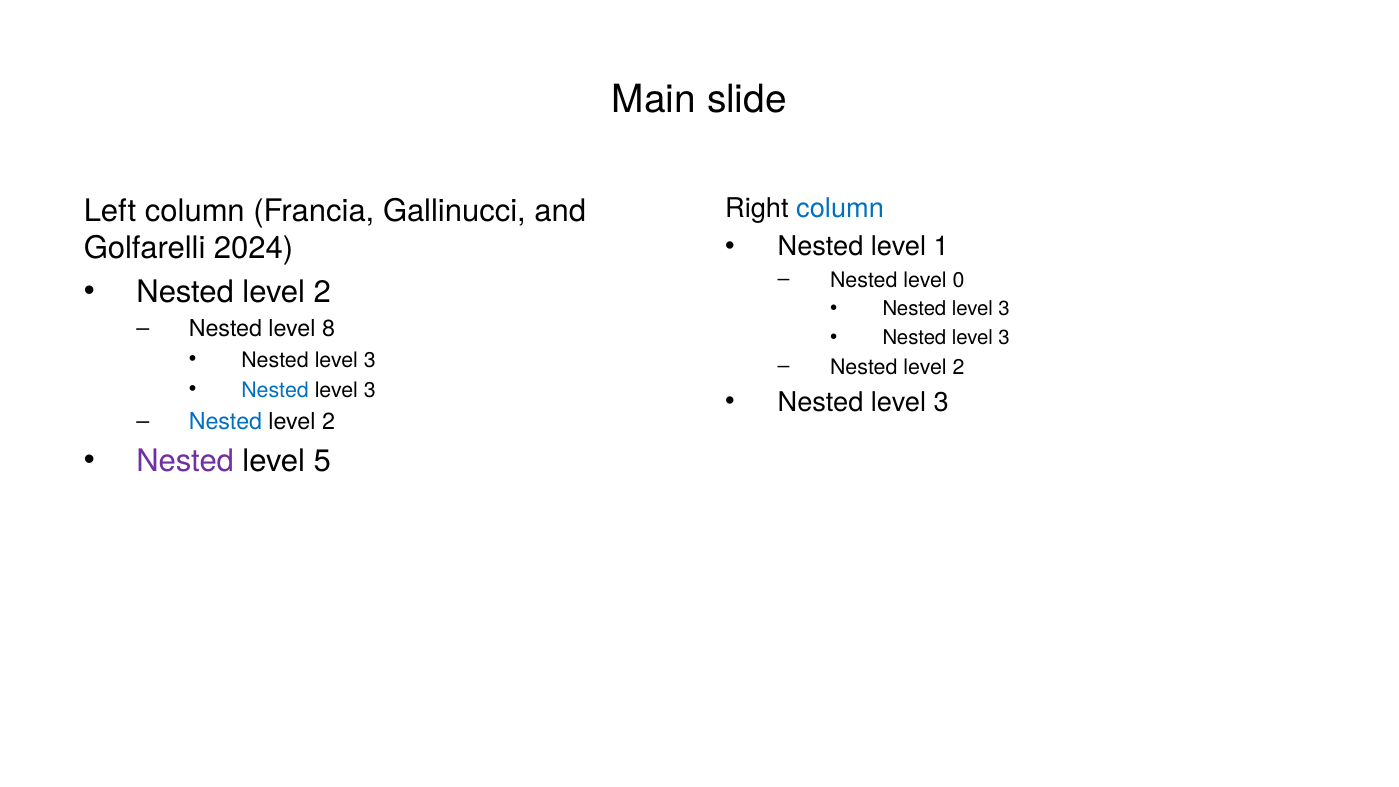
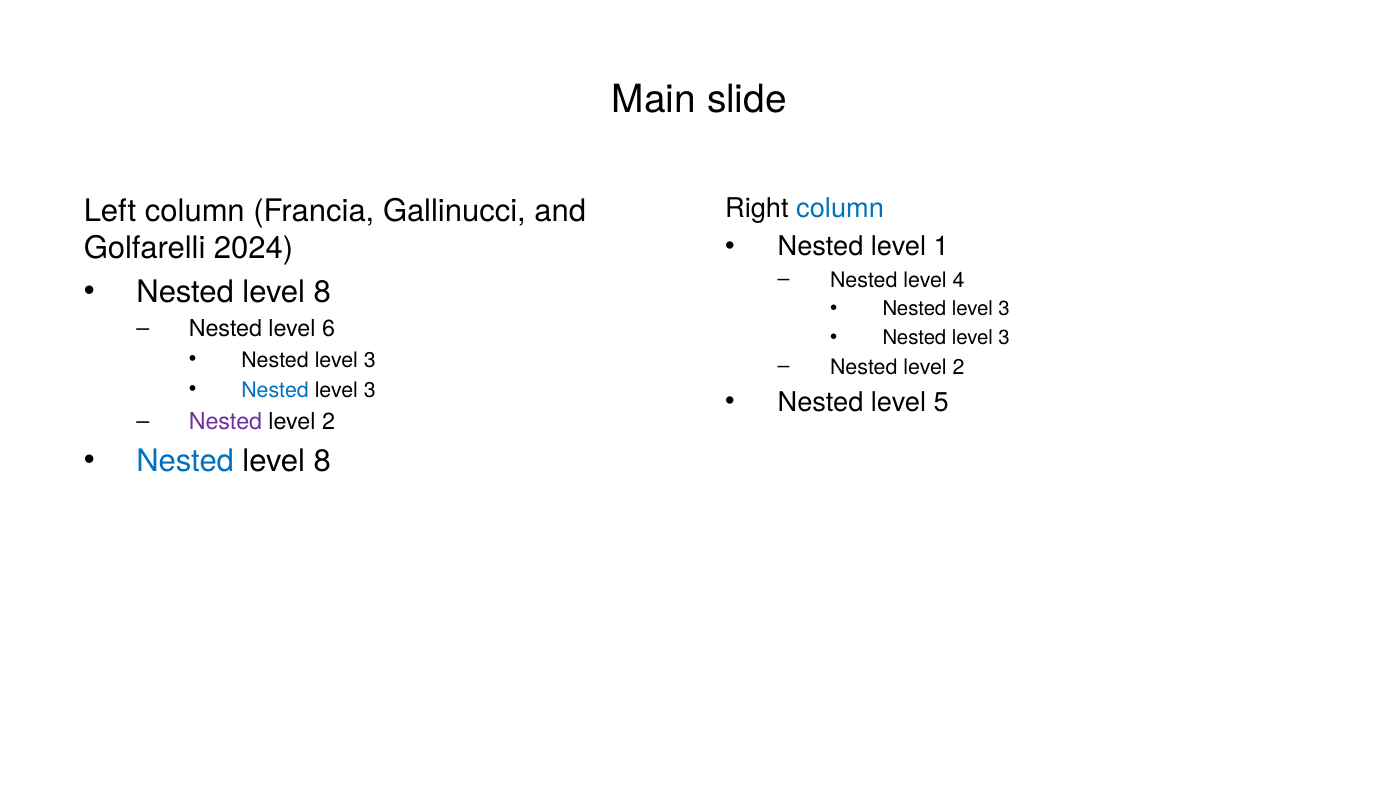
0: 0 -> 4
2 at (322, 292): 2 -> 8
8: 8 -> 6
3 at (941, 402): 3 -> 5
Nested at (226, 422) colour: blue -> purple
Nested at (185, 461) colour: purple -> blue
5 at (322, 461): 5 -> 8
